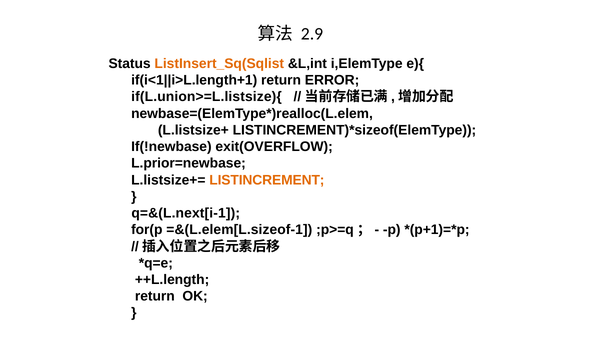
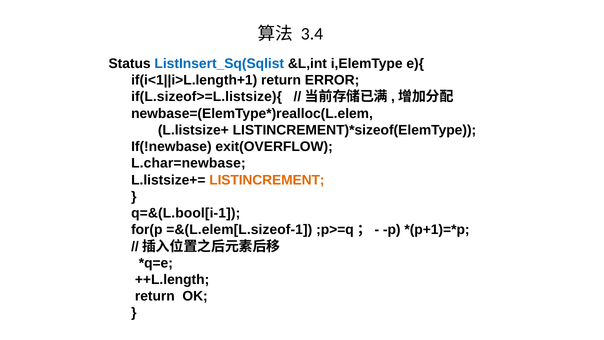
2.9: 2.9 -> 3.4
ListInsert_Sq(Sqlist colour: orange -> blue
if(L.union>=L.listsize){: if(L.union>=L.listsize){ -> if(L.sizeof>=L.listsize){
L.prior=newbase: L.prior=newbase -> L.char=newbase
q=&(L.next[i-1: q=&(L.next[i-1 -> q=&(L.bool[i-1
